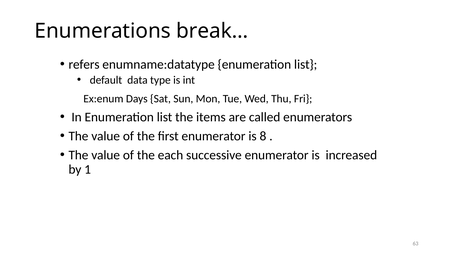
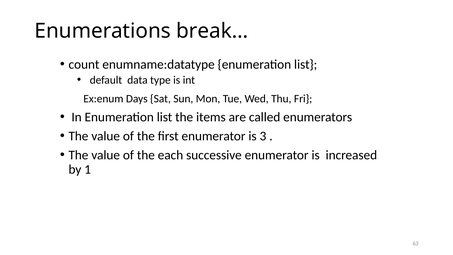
refers: refers -> count
8: 8 -> 3
